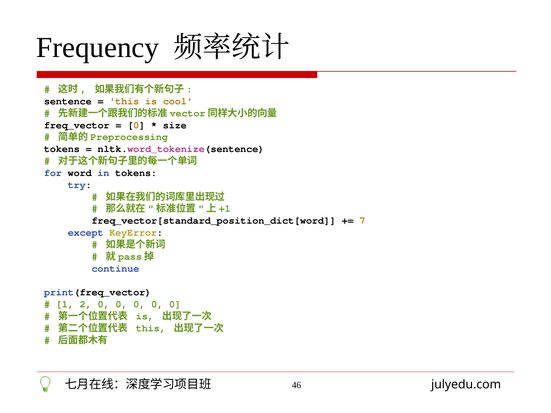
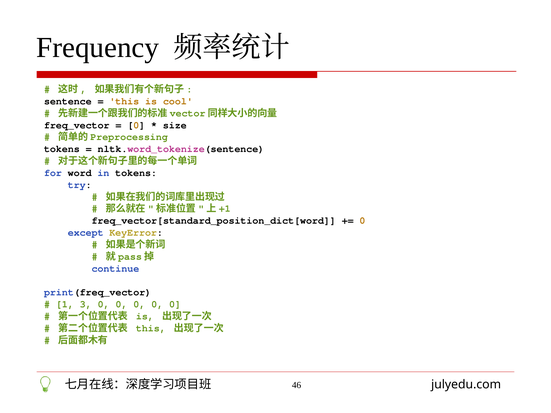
7 at (362, 221): 7 -> 0
2: 2 -> 3
